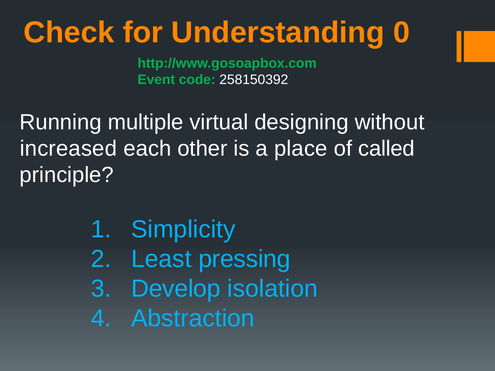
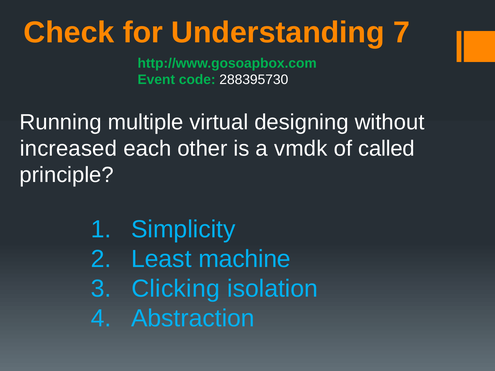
0: 0 -> 7
258150392: 258150392 -> 288395730
place: place -> vmdk
pressing: pressing -> machine
Develop: Develop -> Clicking
